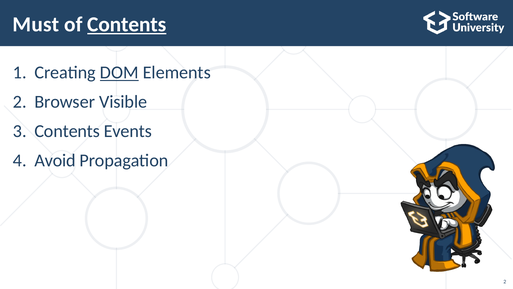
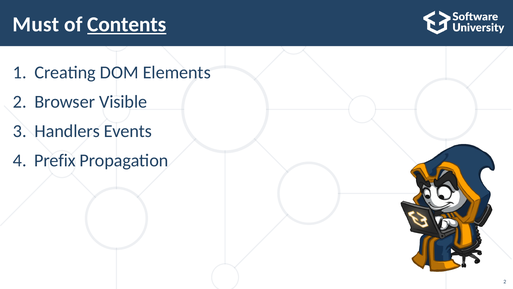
DOM underline: present -> none
Contents at (67, 131): Contents -> Handlers
Avoid: Avoid -> Prefix
